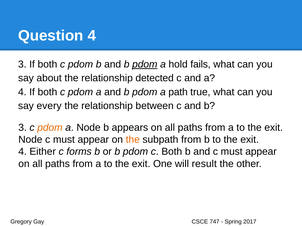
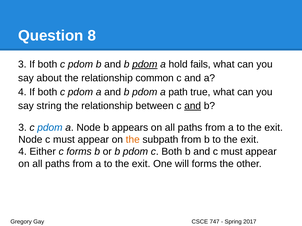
Question 4: 4 -> 8
detected: detected -> common
every: every -> string
and at (193, 106) underline: none -> present
pdom at (50, 128) colour: orange -> blue
will result: result -> forms
